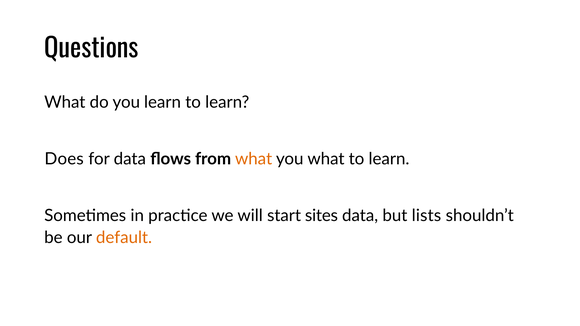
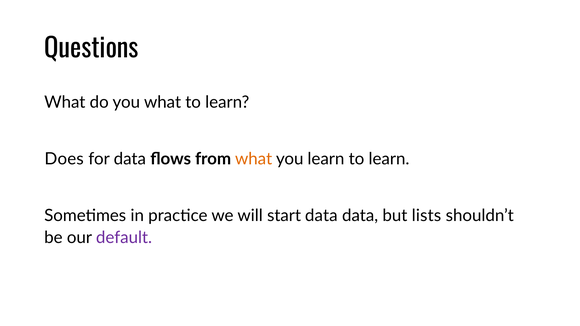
you learn: learn -> what
you what: what -> learn
start sites: sites -> data
default colour: orange -> purple
